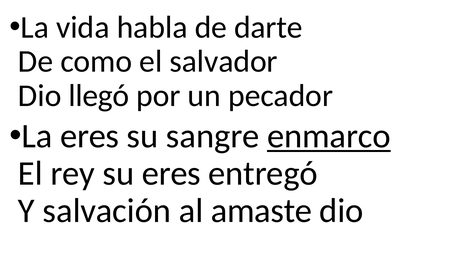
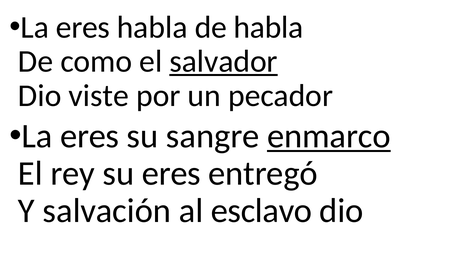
vida at (83, 27): vida -> eres
de darte: darte -> habla
salvador underline: none -> present
llegó: llegó -> viste
amaste: amaste -> esclavo
